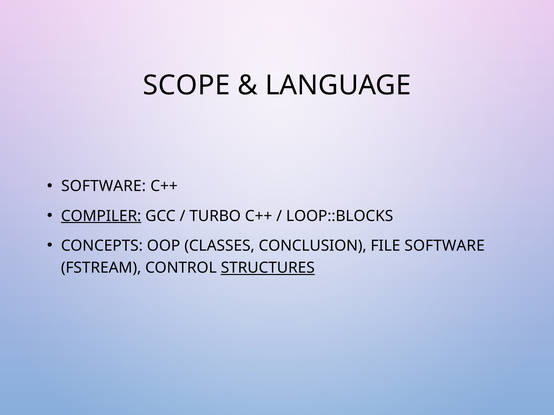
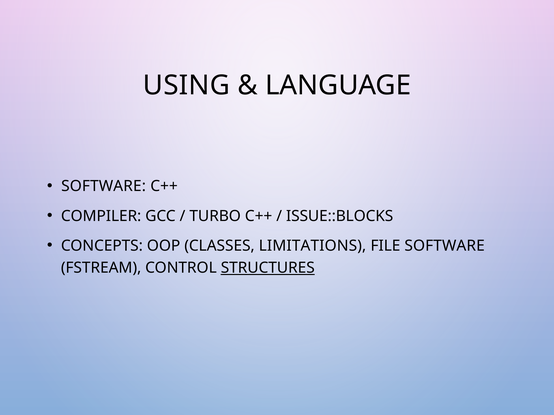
SCOPE: SCOPE -> USING
COMPILER underline: present -> none
LOOP::BLOCKS: LOOP::BLOCKS -> ISSUE::BLOCKS
CONCLUSION: CONCLUSION -> LIMITATIONS
